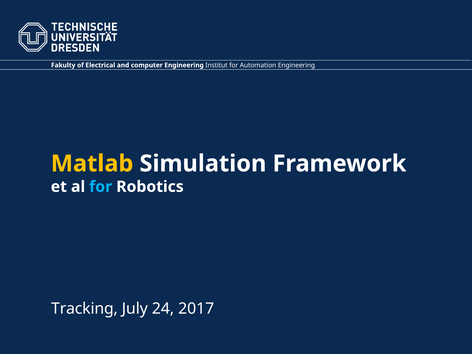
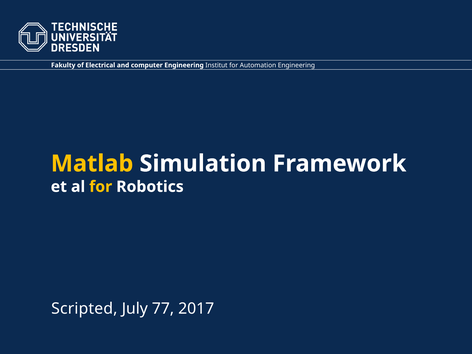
for at (101, 187) colour: light blue -> yellow
Tracking: Tracking -> Scripted
24: 24 -> 77
